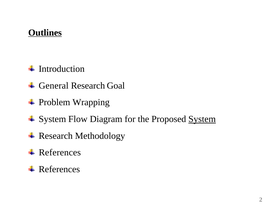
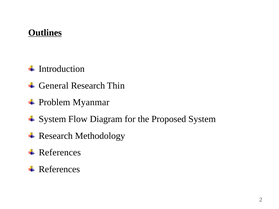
Goal: Goal -> Thin
Wrapping: Wrapping -> Myanmar
System at (202, 119) underline: present -> none
